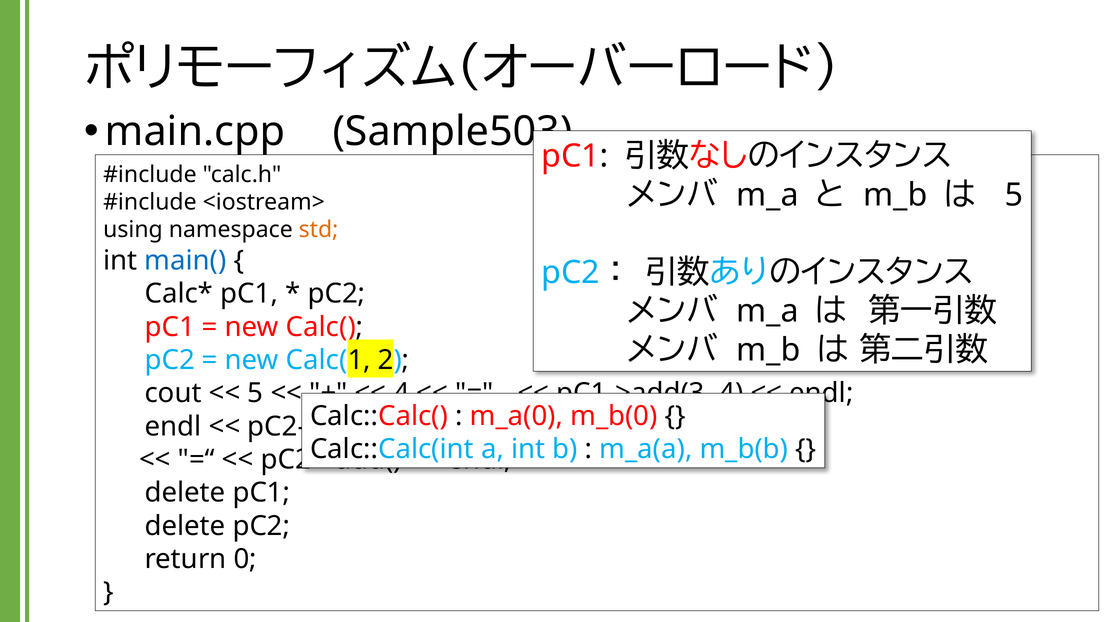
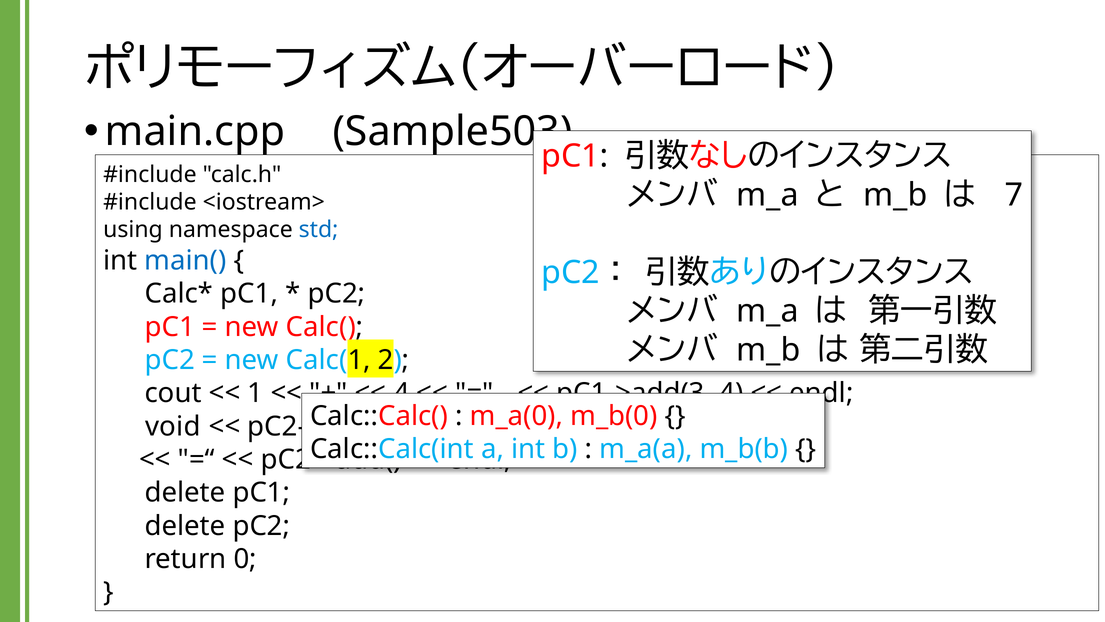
5 at (1014, 195): 5 -> 7
std colour: orange -> blue
5 at (255, 393): 5 -> 1
endl at (173, 426): endl -> void
